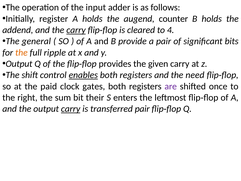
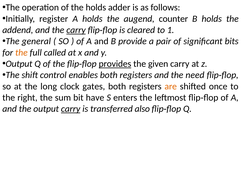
the input: input -> holds
4: 4 -> 1
ripple: ripple -> called
provides underline: none -> present
enables underline: present -> none
paid: paid -> long
are colour: purple -> orange
their: their -> have
transferred pair: pair -> also
